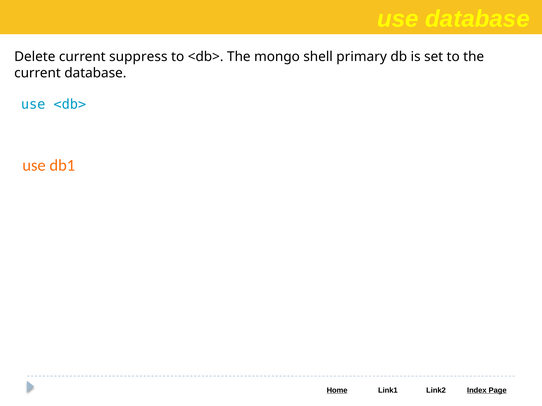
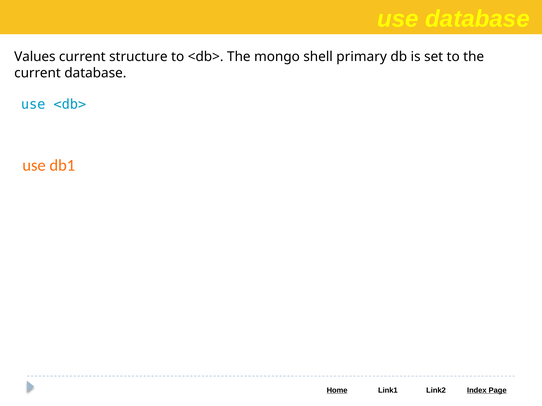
Delete: Delete -> Values
suppress: suppress -> structure
